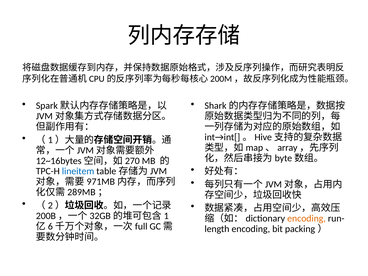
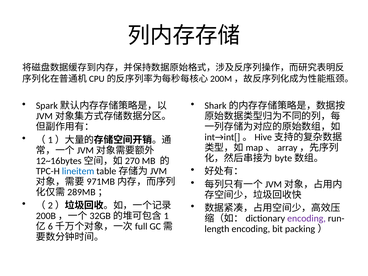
encoding at (307, 218) colour: orange -> purple
